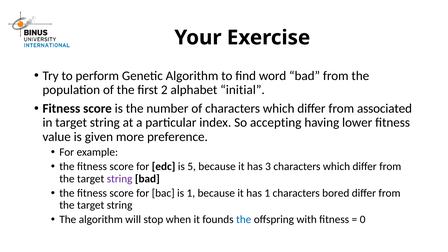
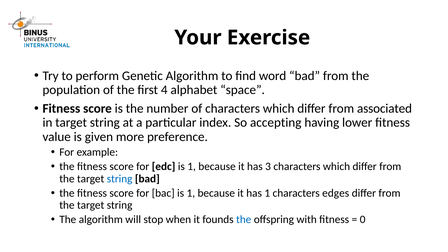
2: 2 -> 4
initial: initial -> space
edc is 5: 5 -> 1
string at (120, 179) colour: purple -> blue
bored: bored -> edges
